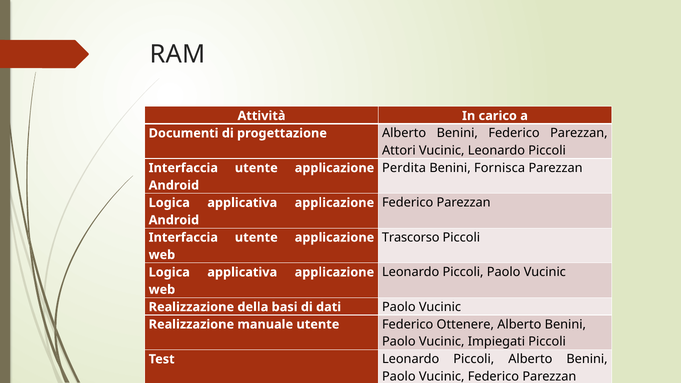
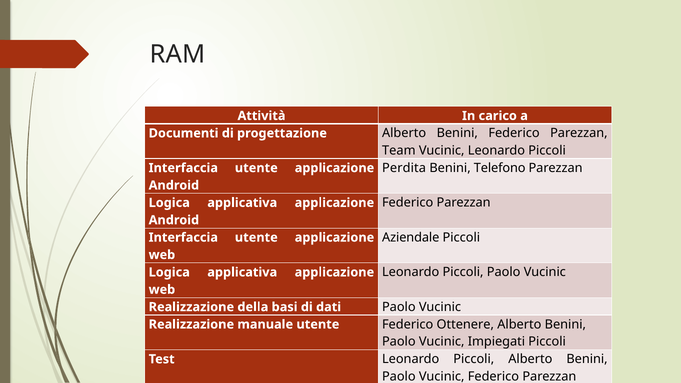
Attori: Attori -> Team
Fornisca: Fornisca -> Telefono
Trascorso: Trascorso -> Aziendale
